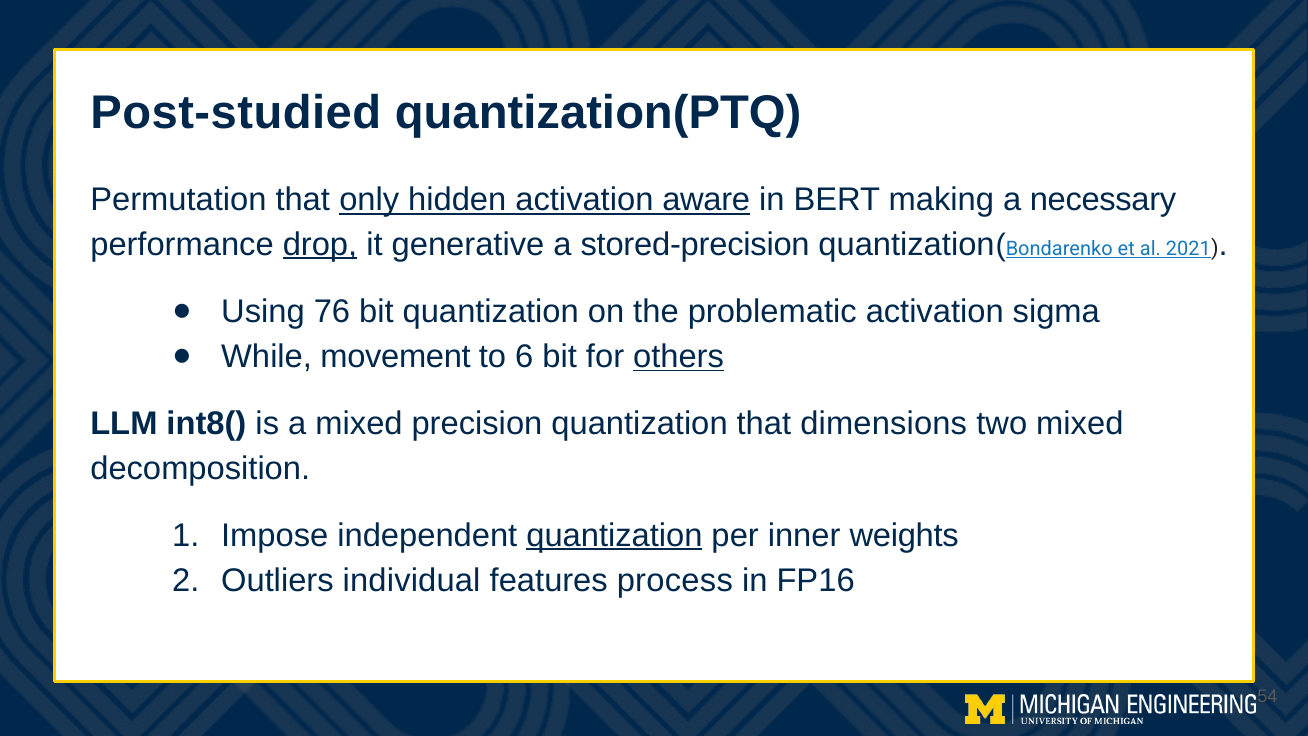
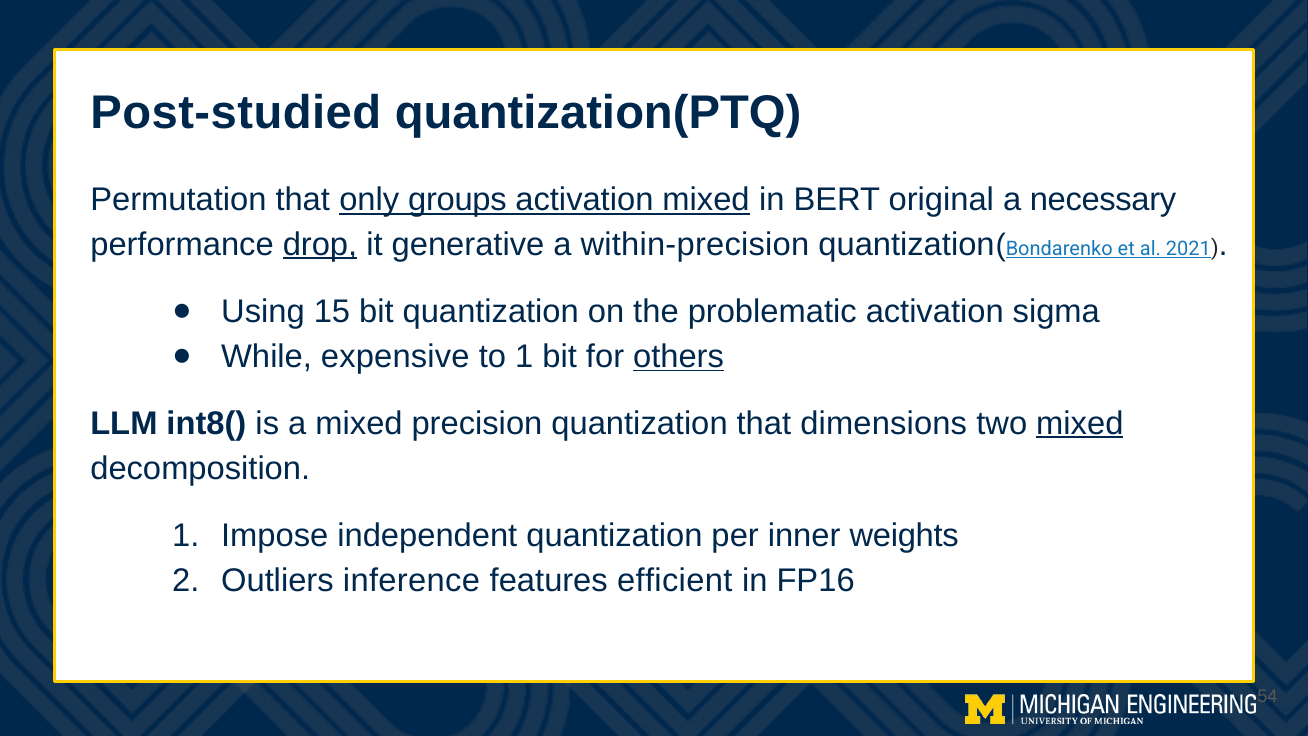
hidden: hidden -> groups
activation aware: aware -> mixed
making: making -> original
stored-precision: stored-precision -> within-precision
76: 76 -> 15
movement: movement -> expensive
to 6: 6 -> 1
mixed at (1080, 423) underline: none -> present
quantization at (614, 535) underline: present -> none
individual: individual -> inference
process: process -> efficient
